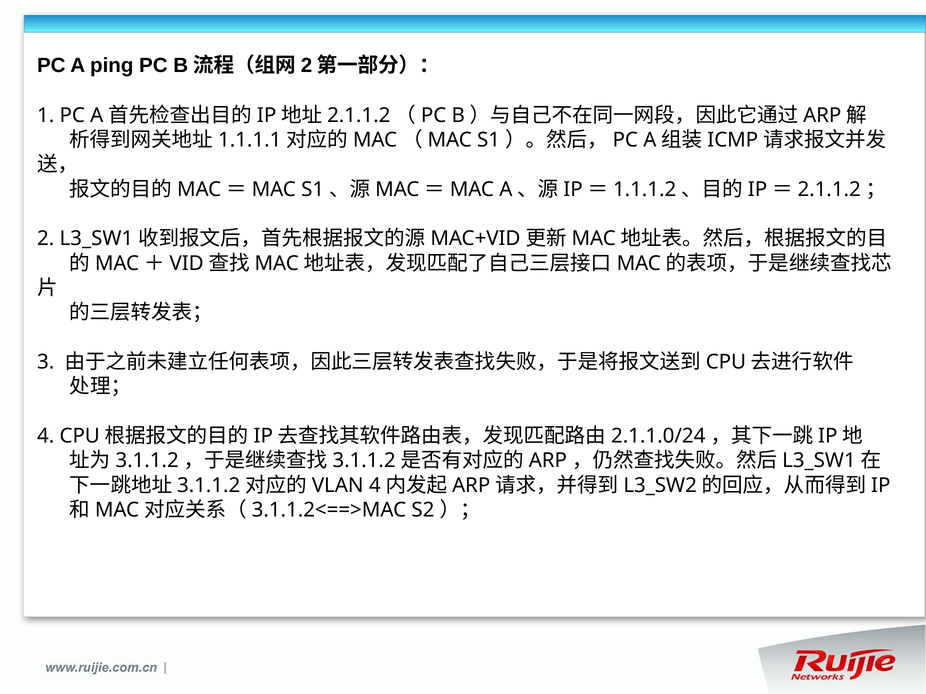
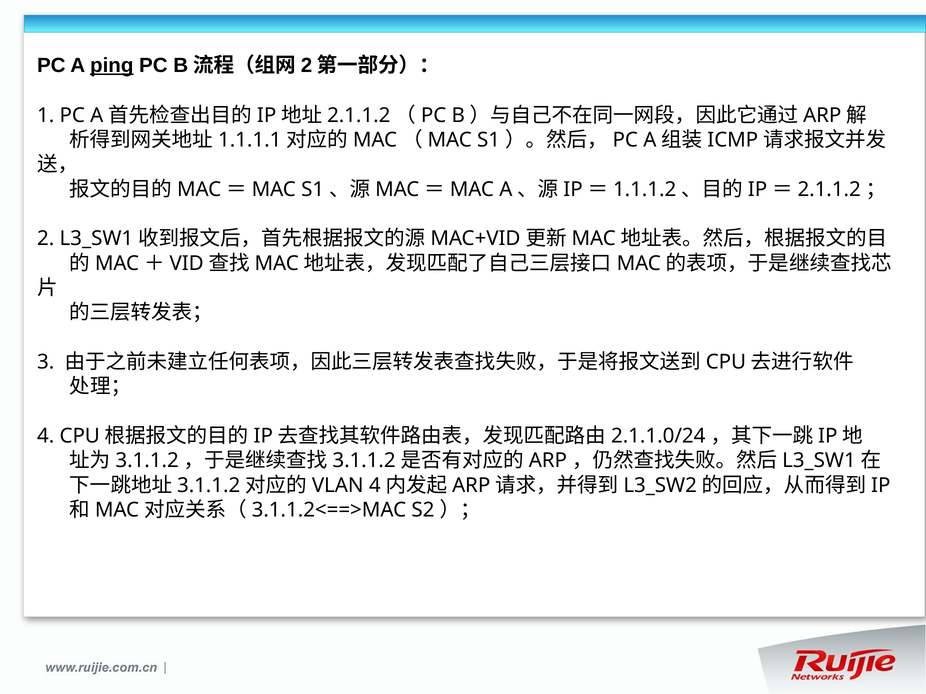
ping underline: none -> present
